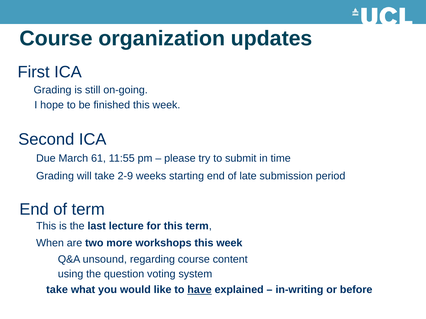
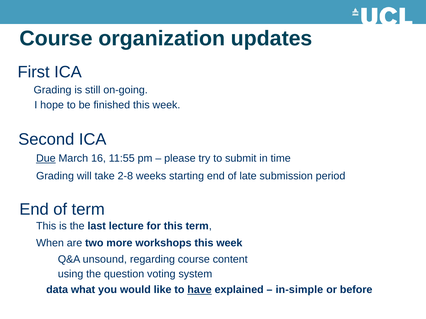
Due underline: none -> present
61: 61 -> 16
2-9: 2-9 -> 2-8
take at (57, 290): take -> data
in-writing: in-writing -> in-simple
